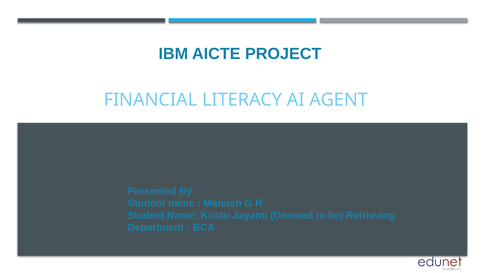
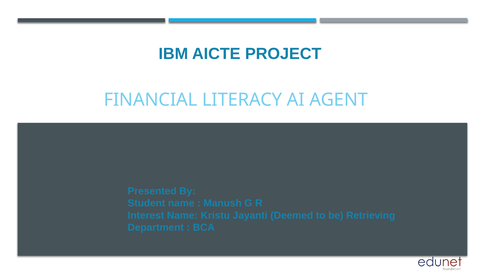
Student at (146, 215): Student -> Interest
